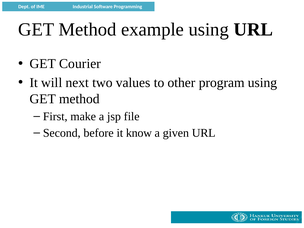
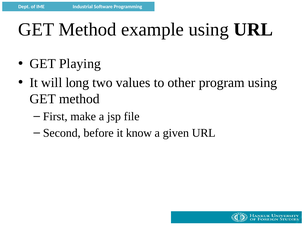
Courier: Courier -> Playing
next: next -> long
